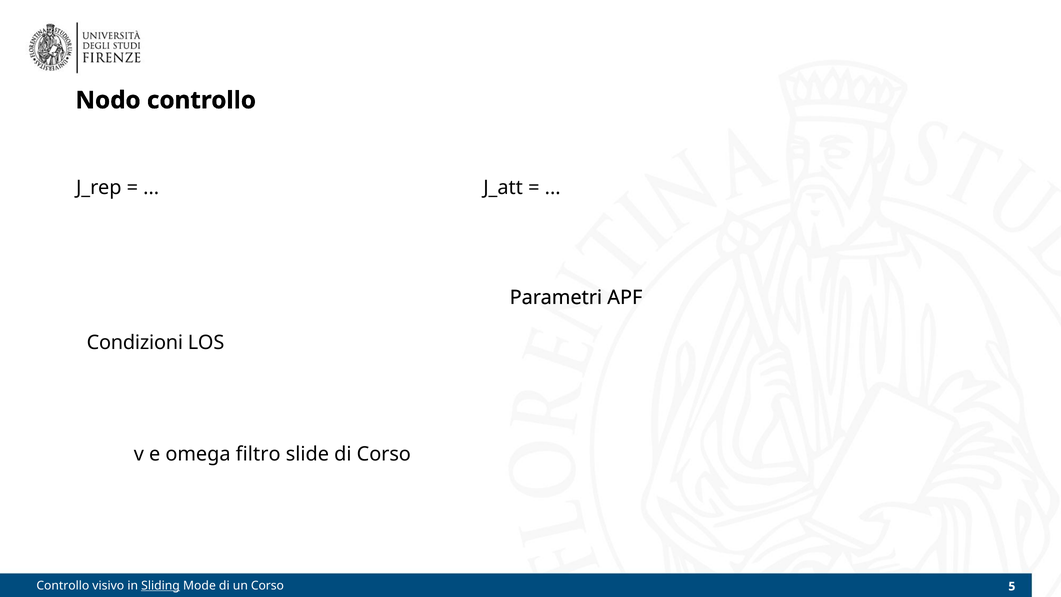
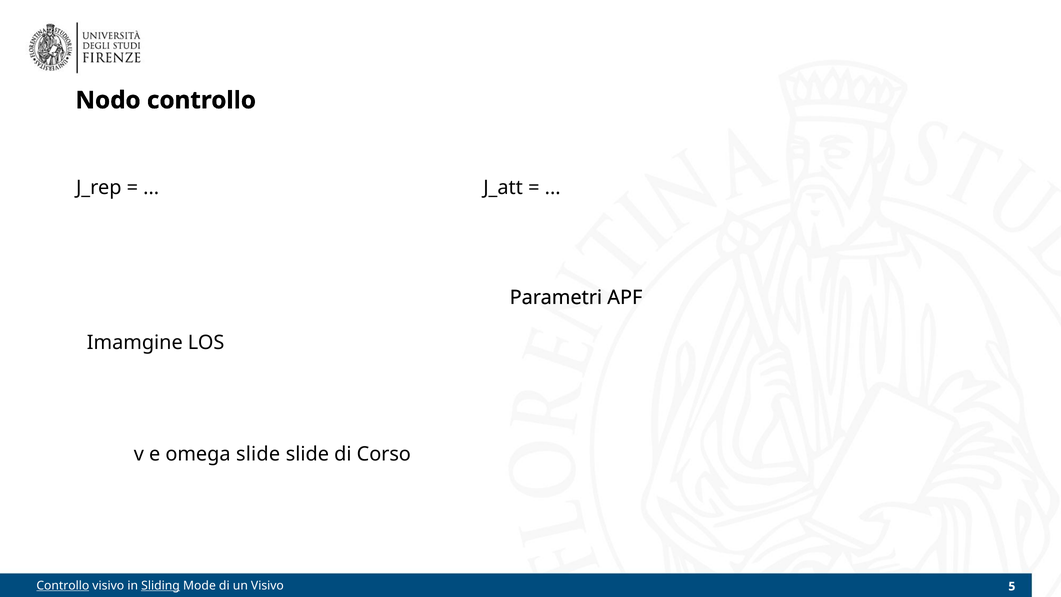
Condizioni: Condizioni -> Imamgine
omega filtro: filtro -> slide
Controllo at (63, 585) underline: none -> present
un Corso: Corso -> Visivo
